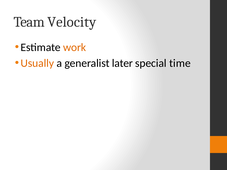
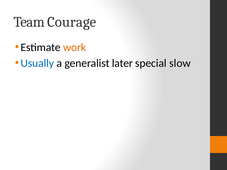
Velocity: Velocity -> Courage
Usually colour: orange -> blue
time: time -> slow
